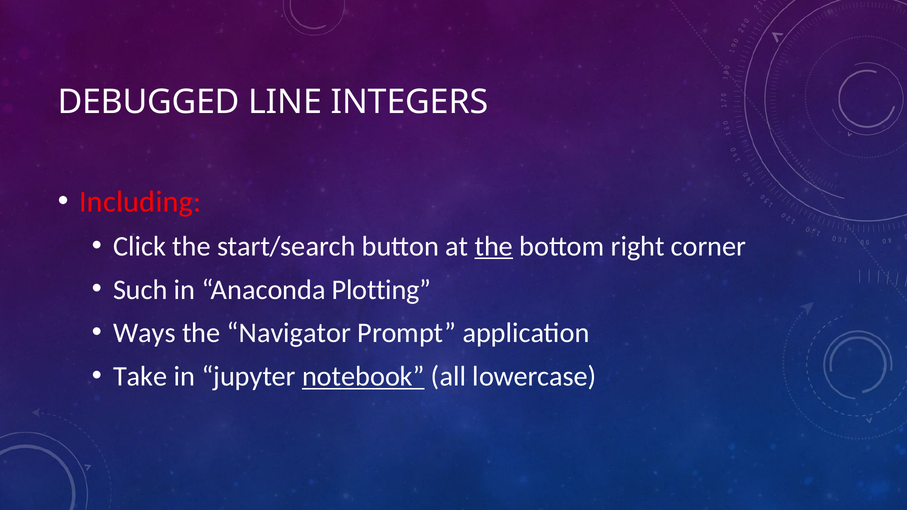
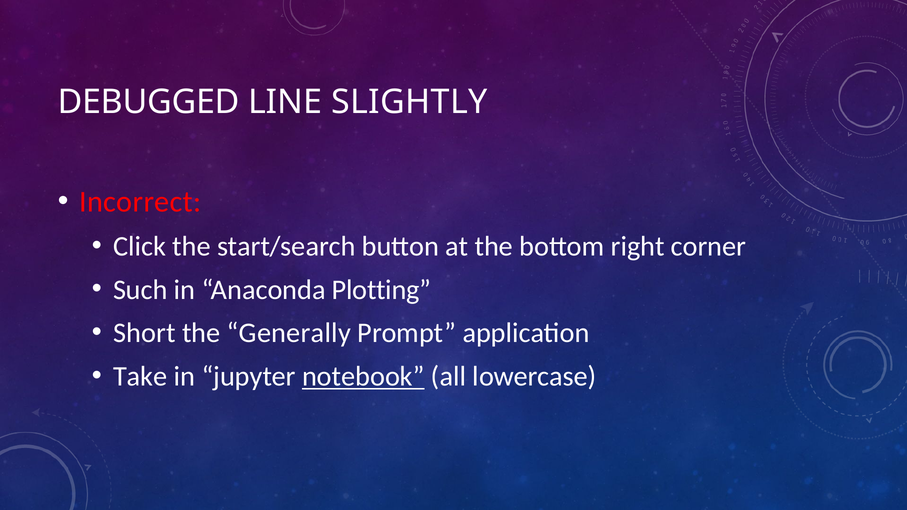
INTEGERS: INTEGERS -> SLIGHTLY
Including: Including -> Incorrect
the at (494, 246) underline: present -> none
Ways: Ways -> Short
Navigator: Navigator -> Generally
